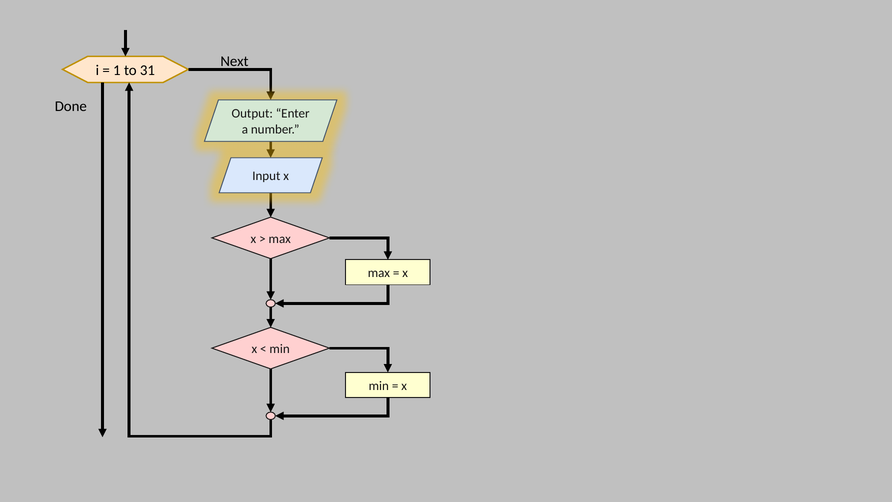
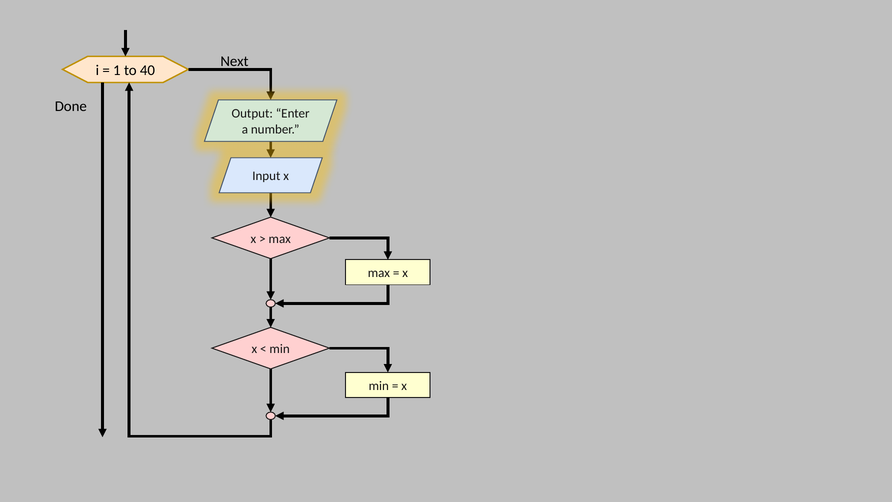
31: 31 -> 40
